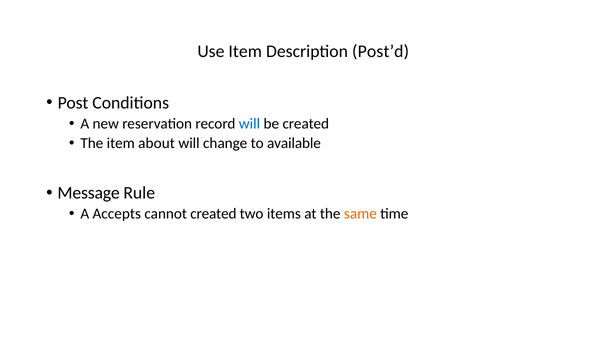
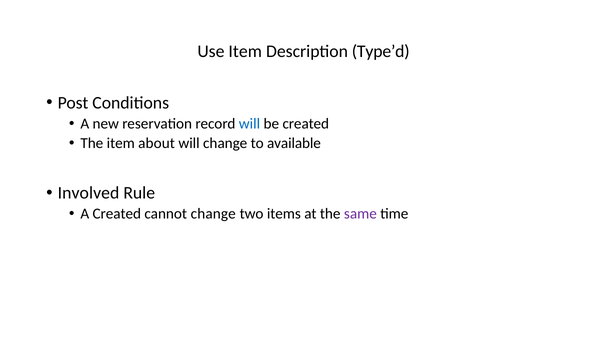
Post’d: Post’d -> Type’d
Message: Message -> Involved
A Accepts: Accepts -> Created
cannot created: created -> change
same colour: orange -> purple
